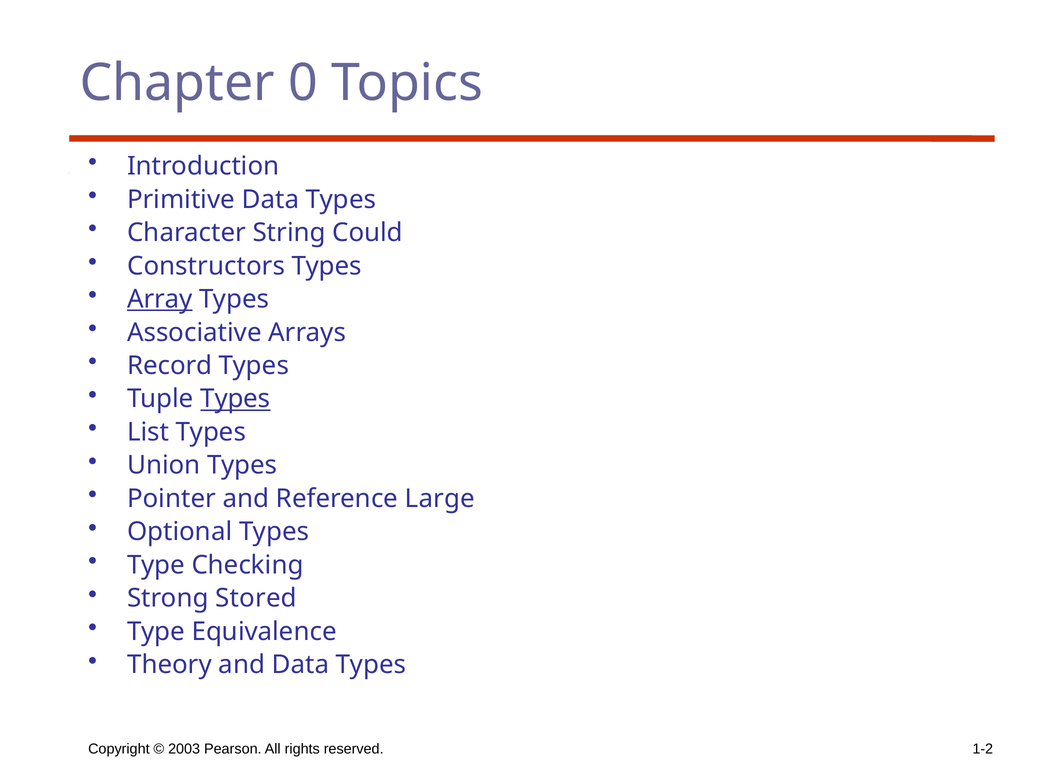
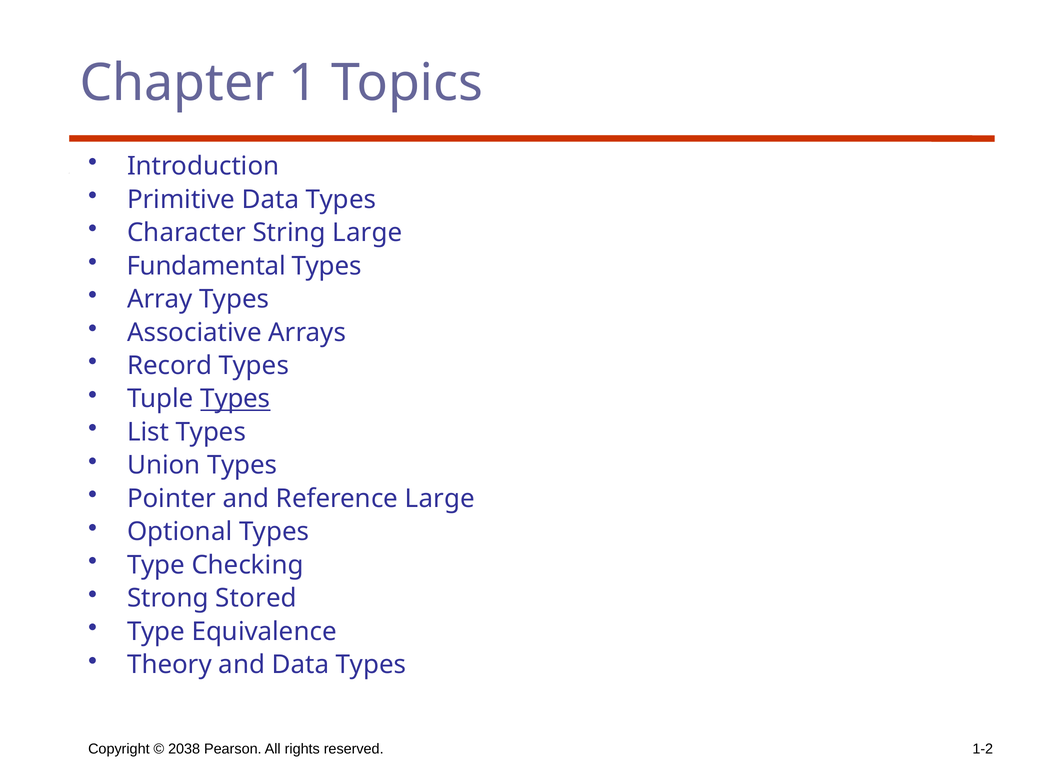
0: 0 -> 1
String Could: Could -> Large
Constructors: Constructors -> Fundamental
Array underline: present -> none
2003: 2003 -> 2038
